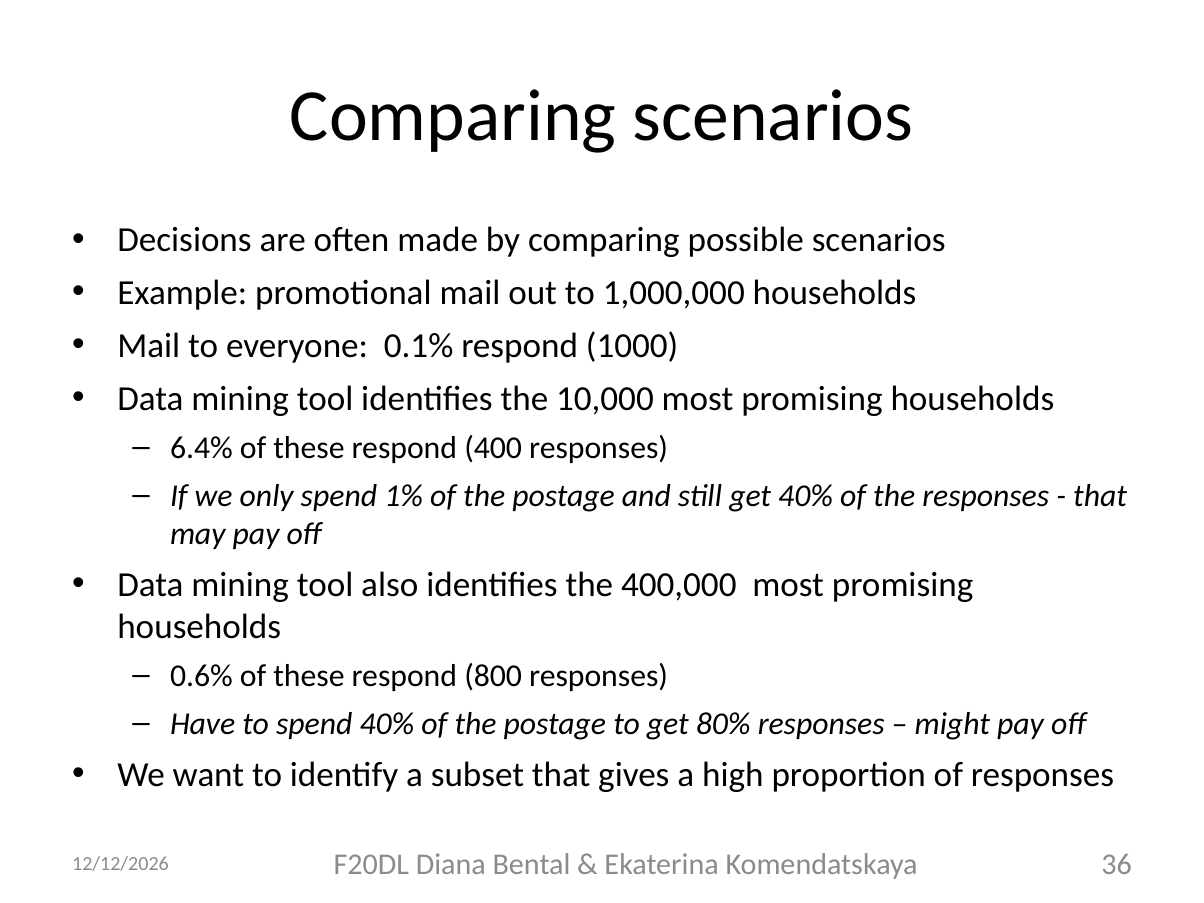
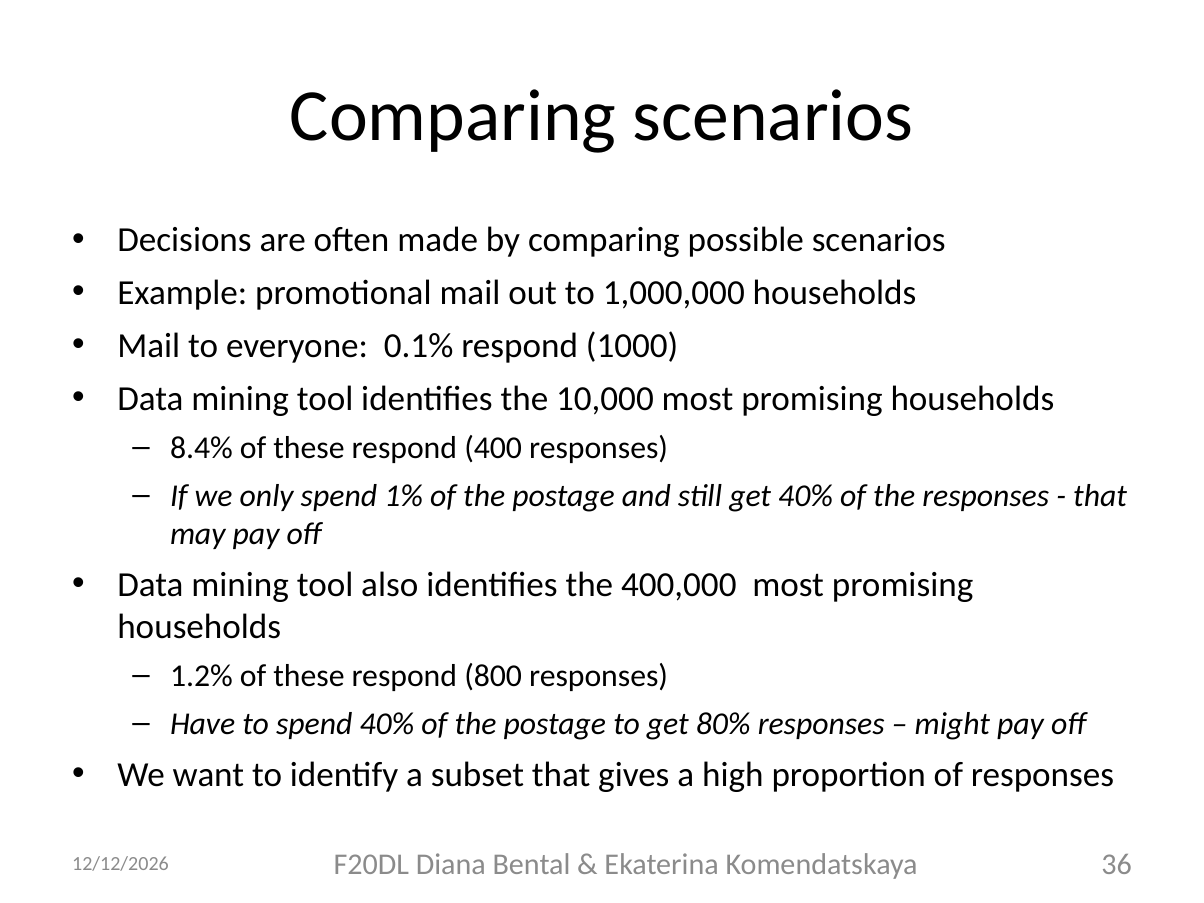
6.4%: 6.4% -> 8.4%
0.6%: 0.6% -> 1.2%
